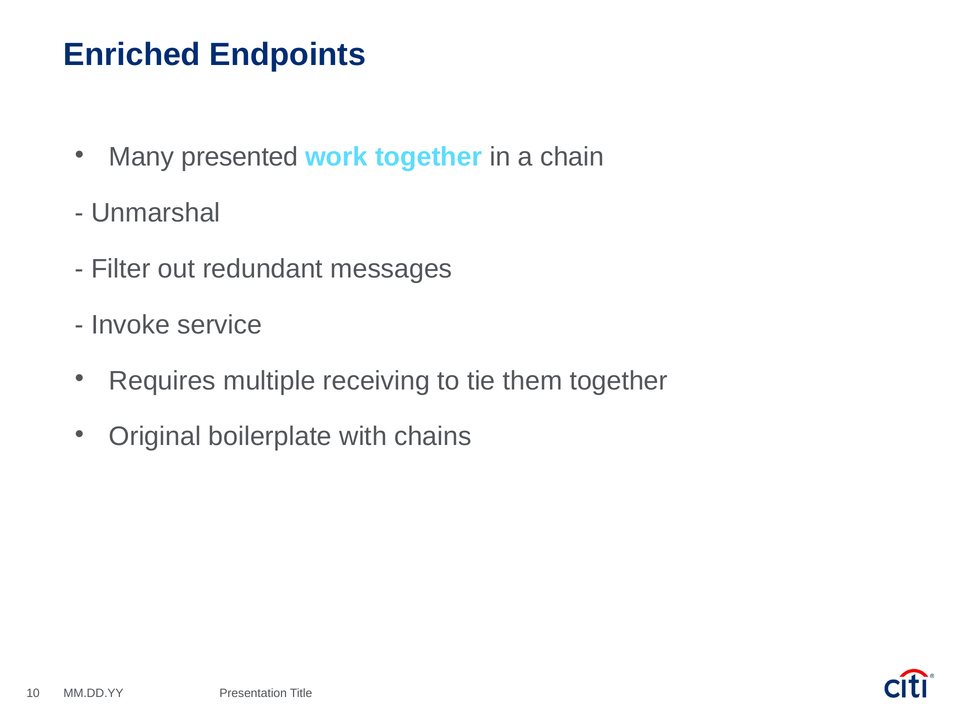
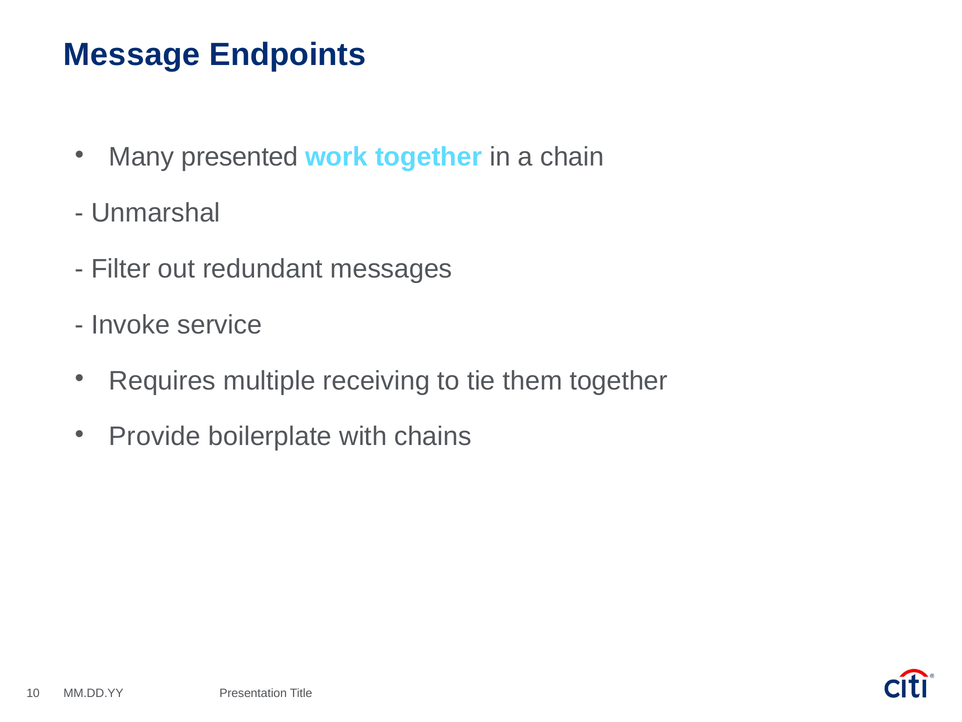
Enriched: Enriched -> Message
Original: Original -> Provide
